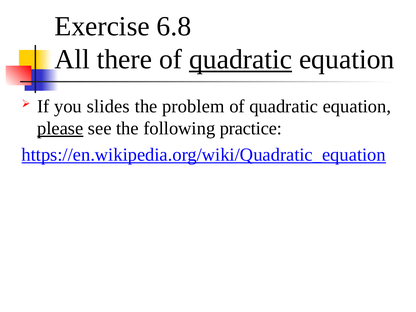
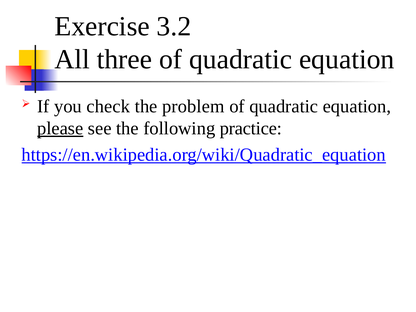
6.8: 6.8 -> 3.2
there: there -> three
quadratic at (241, 59) underline: present -> none
slides: slides -> check
